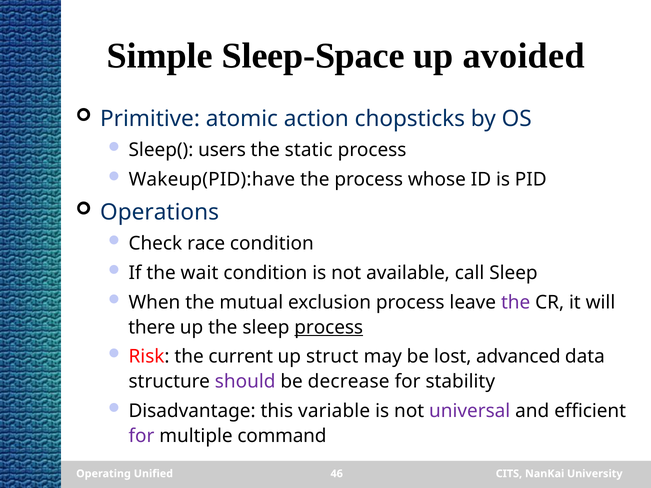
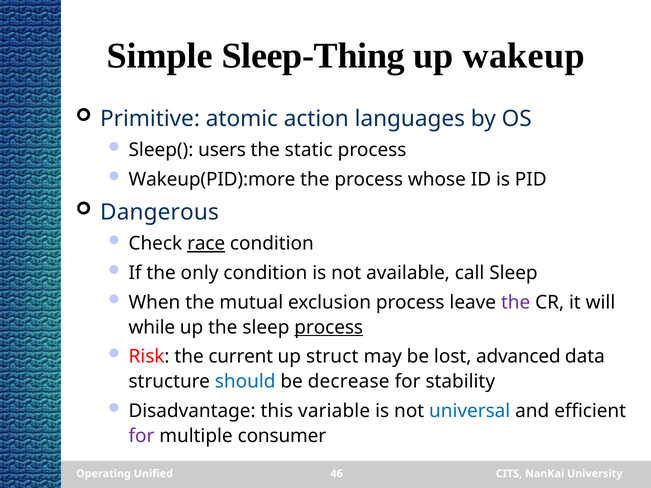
Sleep-Space: Sleep-Space -> Sleep-Thing
avoided: avoided -> wakeup
chopsticks: chopsticks -> languages
Wakeup(PID):have: Wakeup(PID):have -> Wakeup(PID):more
Operations: Operations -> Dangerous
race underline: none -> present
wait: wait -> only
there: there -> while
should colour: purple -> blue
universal colour: purple -> blue
command: command -> consumer
